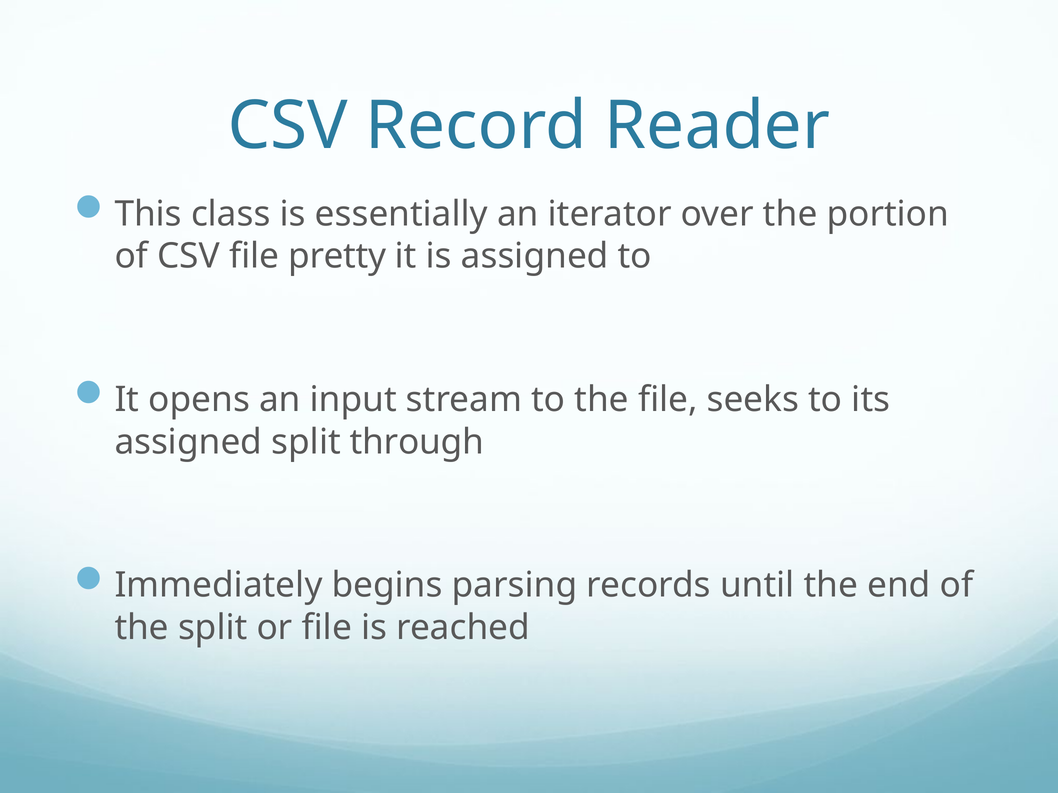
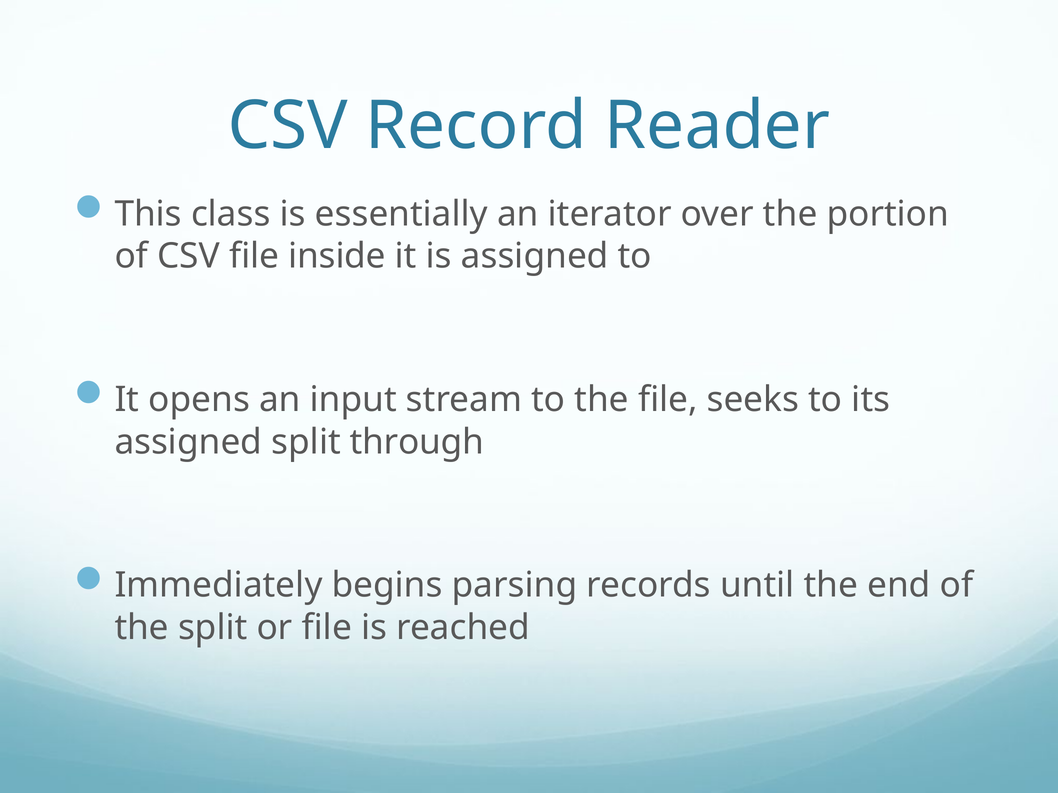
pretty: pretty -> inside
